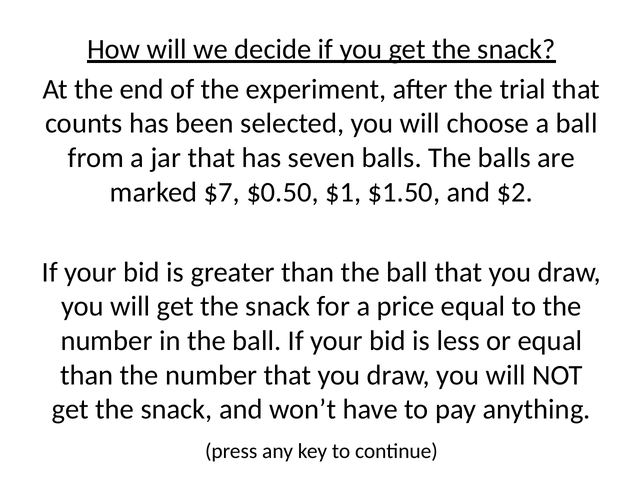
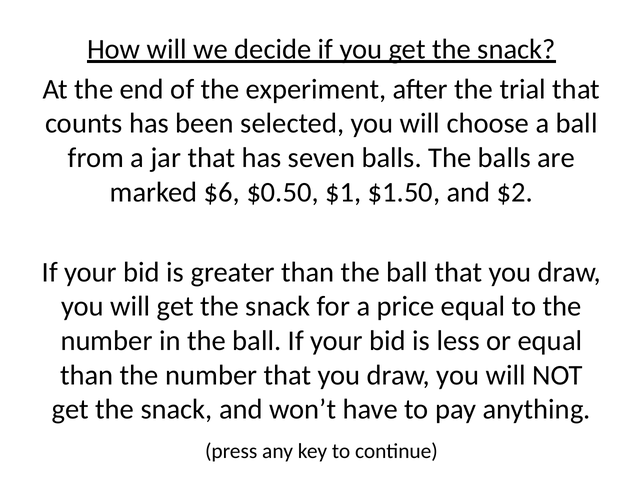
$7: $7 -> $6
